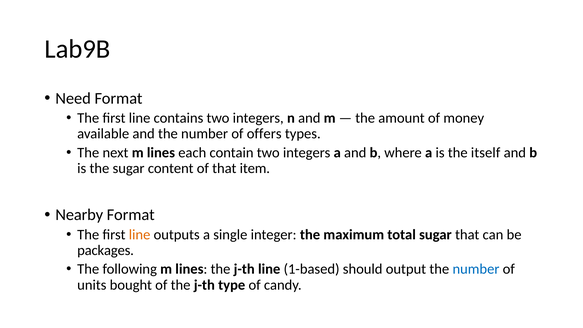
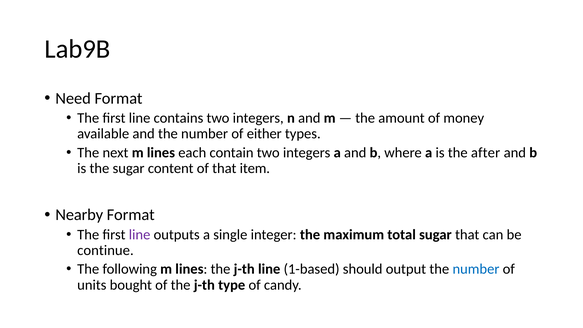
offers: offers -> either
itself: itself -> after
line at (140, 235) colour: orange -> purple
packages: packages -> continue
